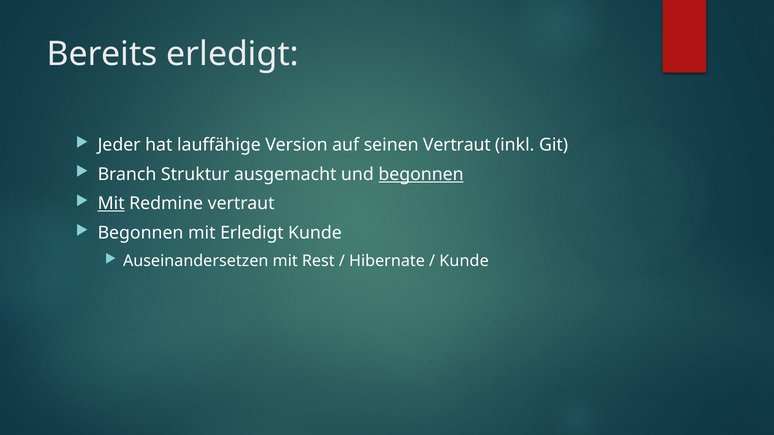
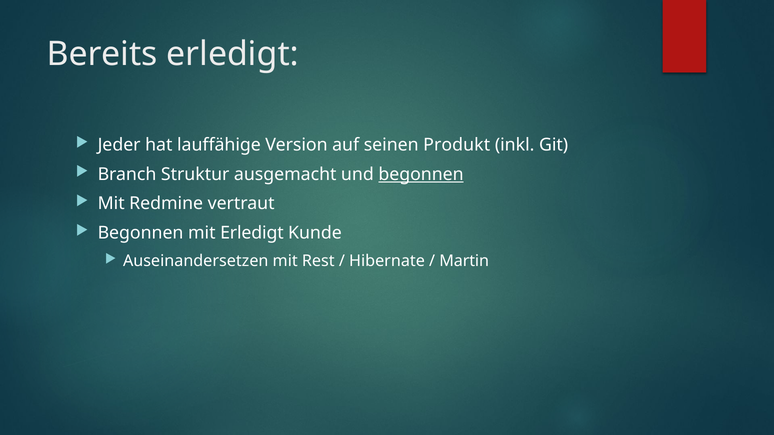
seinen Vertraut: Vertraut -> Produkt
Mit at (111, 204) underline: present -> none
Kunde at (464, 261): Kunde -> Martin
